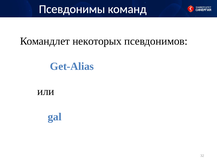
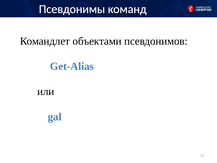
некоторых: некоторых -> объектами
